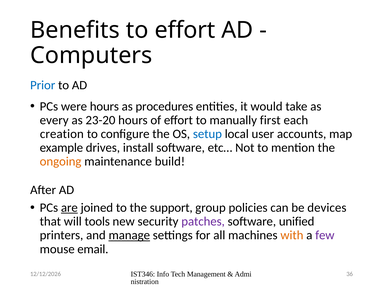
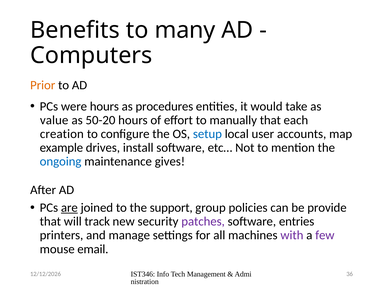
to effort: effort -> many
Prior colour: blue -> orange
every: every -> value
23-20: 23-20 -> 50-20
manually first: first -> that
ongoing colour: orange -> blue
build: build -> gives
devices: devices -> provide
tools: tools -> track
unified: unified -> entries
manage underline: present -> none
with colour: orange -> purple
